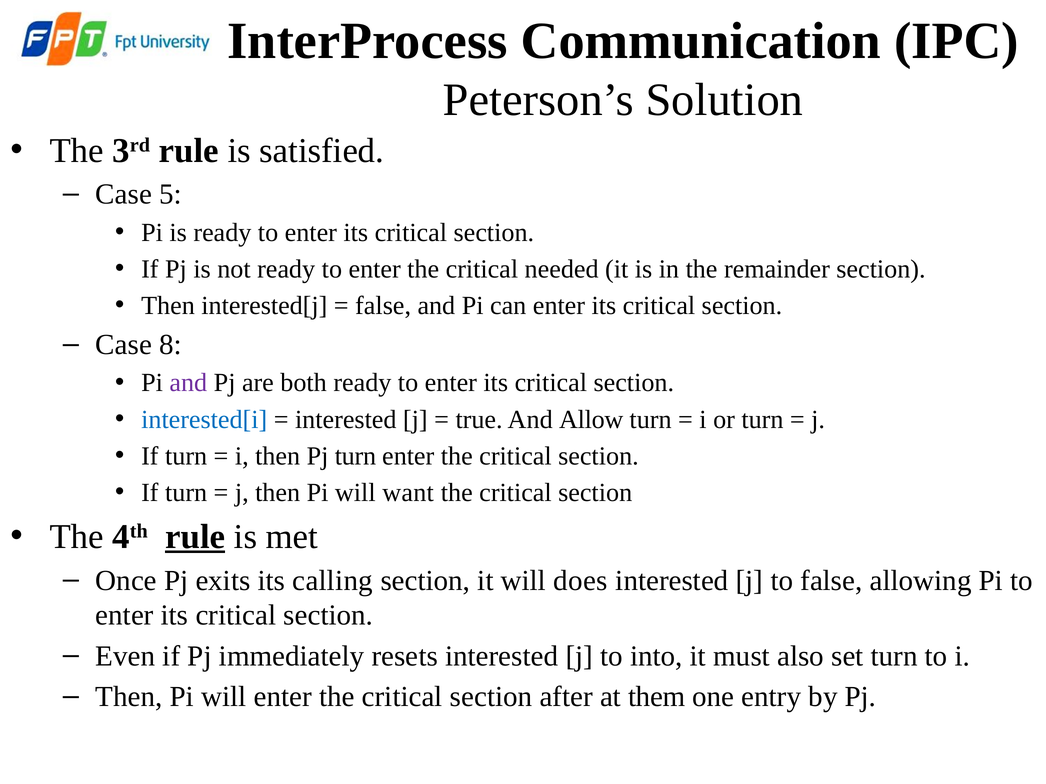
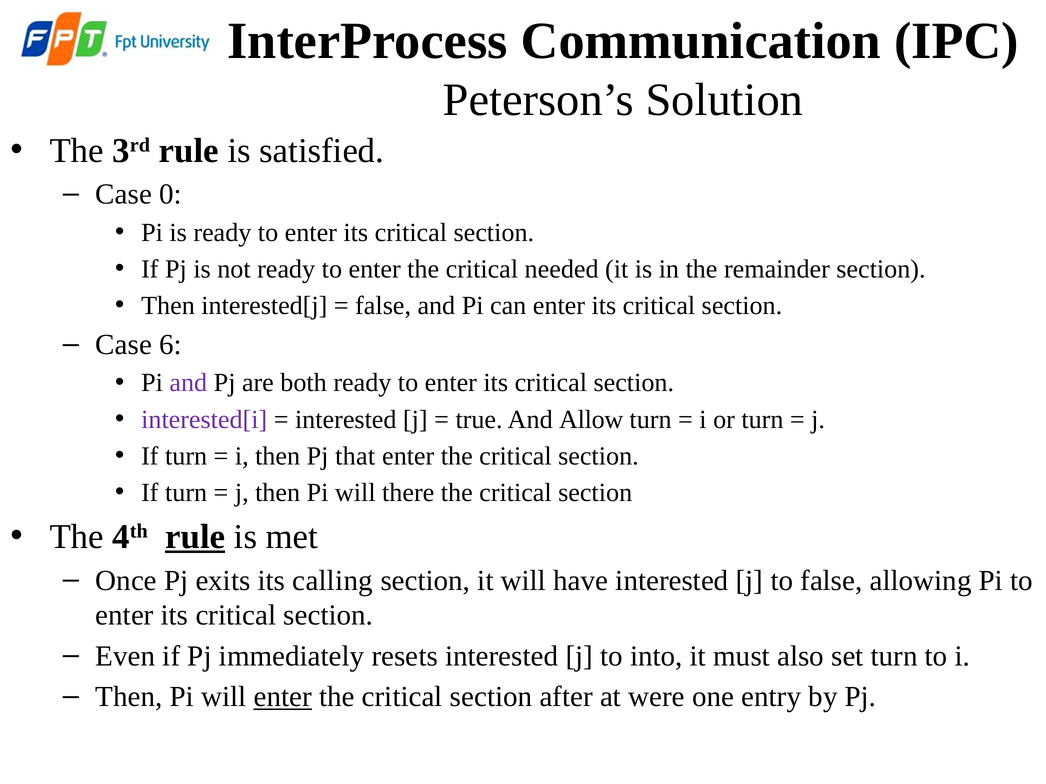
5: 5 -> 0
8: 8 -> 6
interested[i colour: blue -> purple
Pj turn: turn -> that
want: want -> there
does: does -> have
enter at (283, 697) underline: none -> present
them: them -> were
